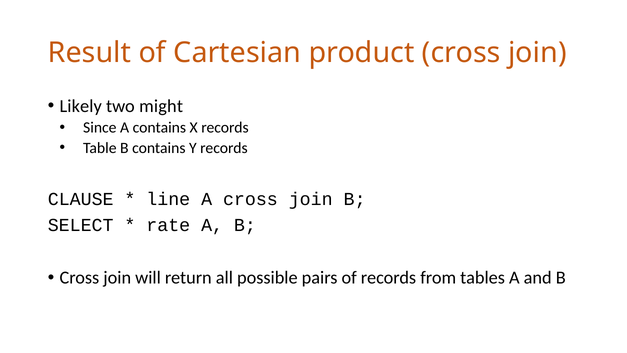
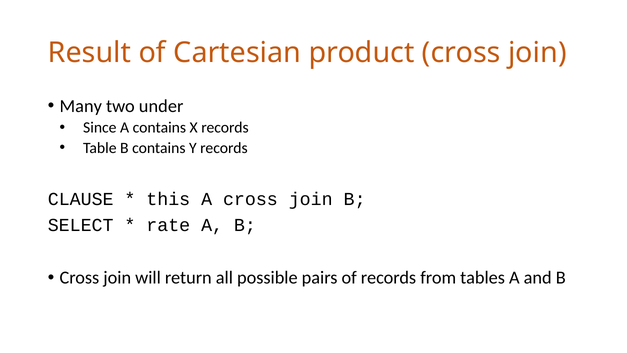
Likely: Likely -> Many
might: might -> under
line: line -> this
